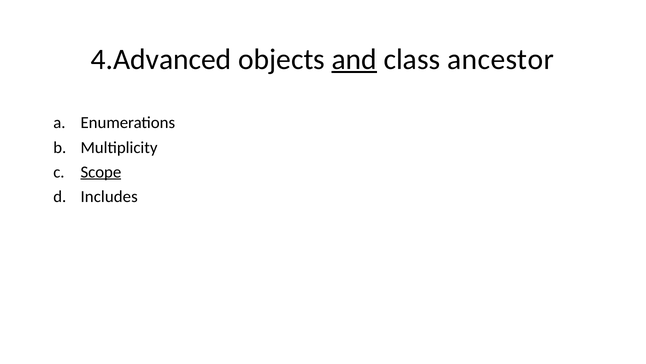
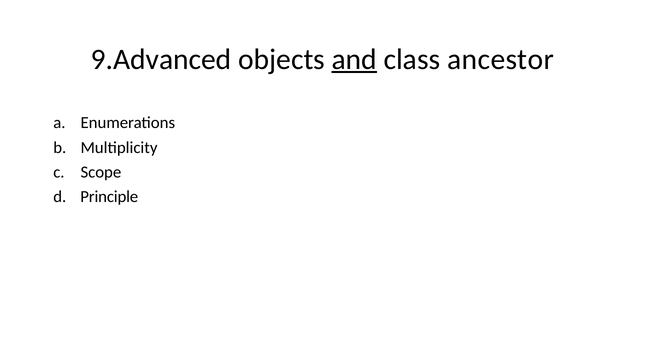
4.Advanced: 4.Advanced -> 9.Advanced
Scope underline: present -> none
Includes: Includes -> Principle
